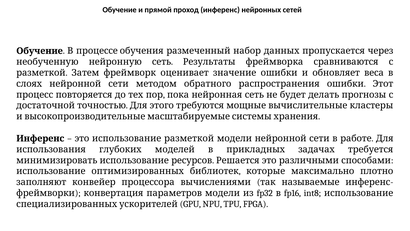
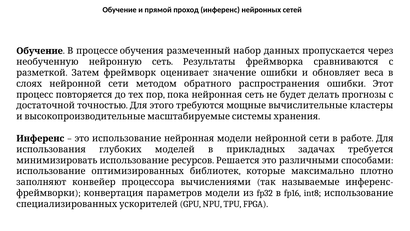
использование разметкой: разметкой -> нейронная
